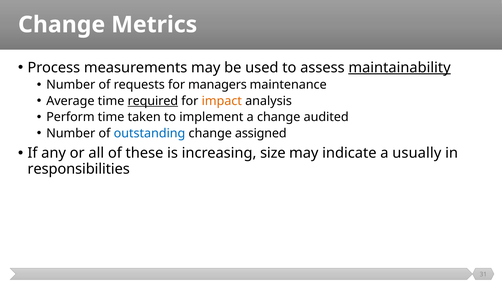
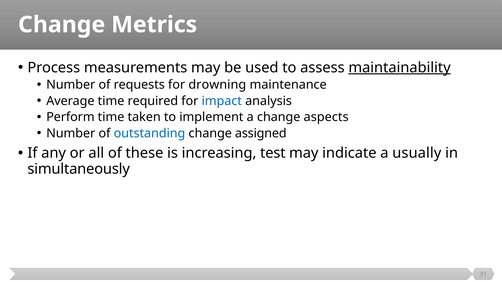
managers: managers -> drowning
required underline: present -> none
impact colour: orange -> blue
audited: audited -> aspects
size: size -> test
responsibilities: responsibilities -> simultaneously
